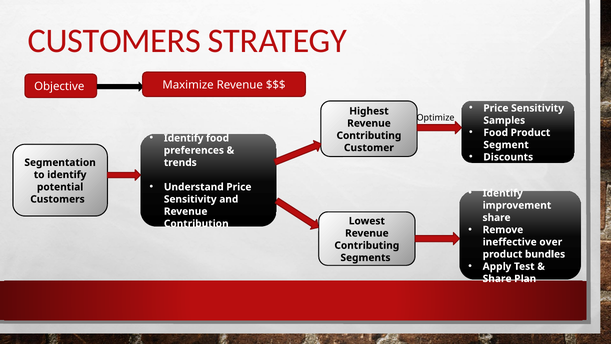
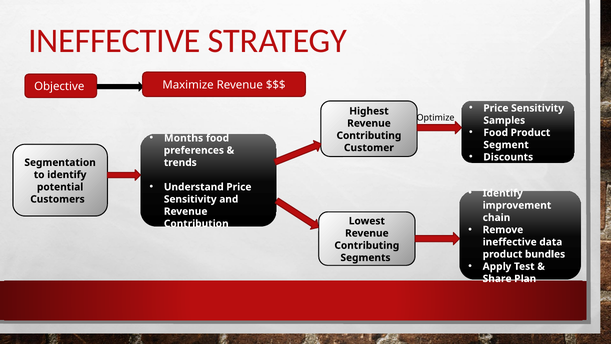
CUSTOMERS at (114, 41): CUSTOMERS -> INEFFECTIVE
Identify at (184, 138): Identify -> Months
share at (497, 217): share -> chain
over: over -> data
